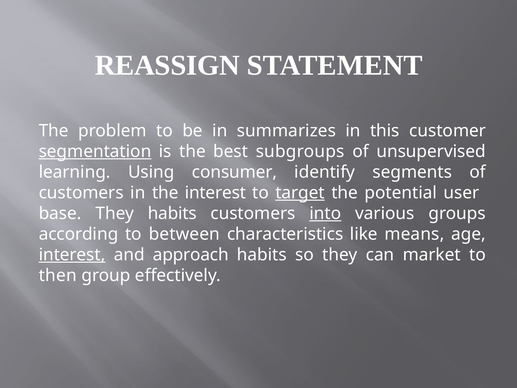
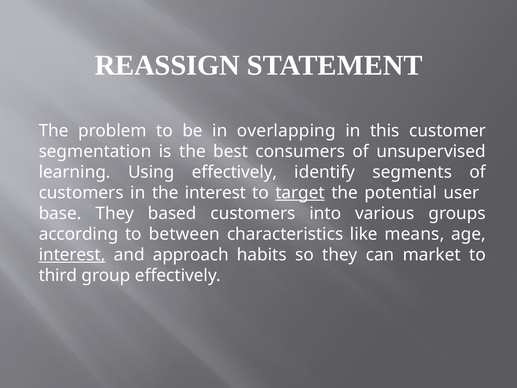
summarizes: summarizes -> overlapping
segmentation underline: present -> none
subgroups: subgroups -> consumers
Using consumer: consumer -> effectively
They habits: habits -> based
into underline: present -> none
then: then -> third
